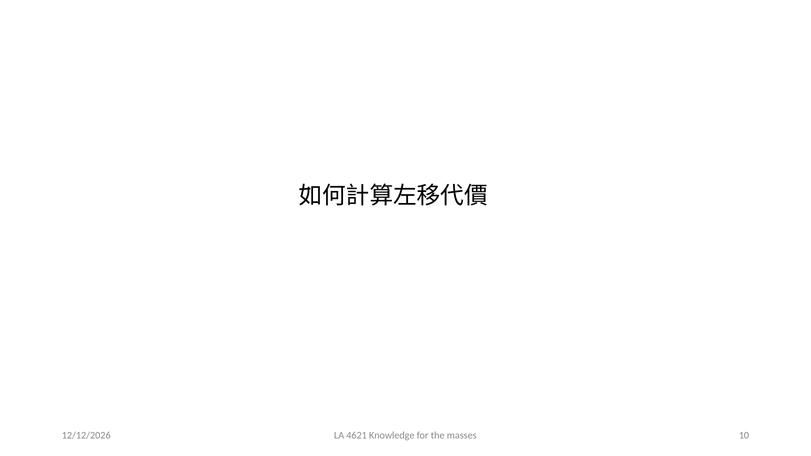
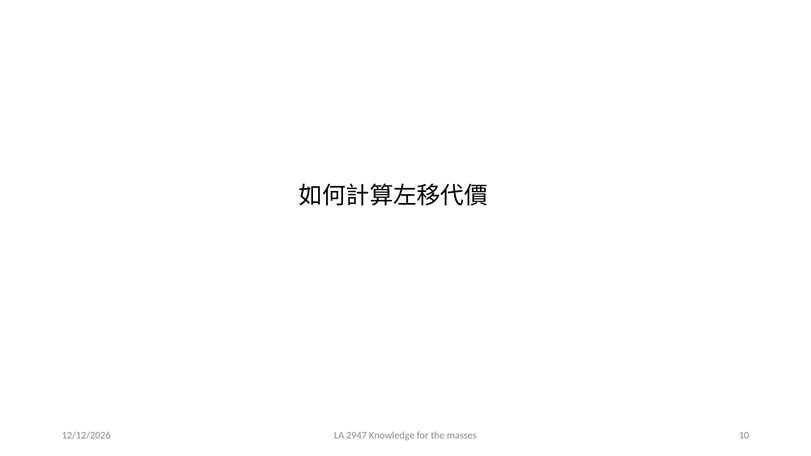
4621: 4621 -> 2947
